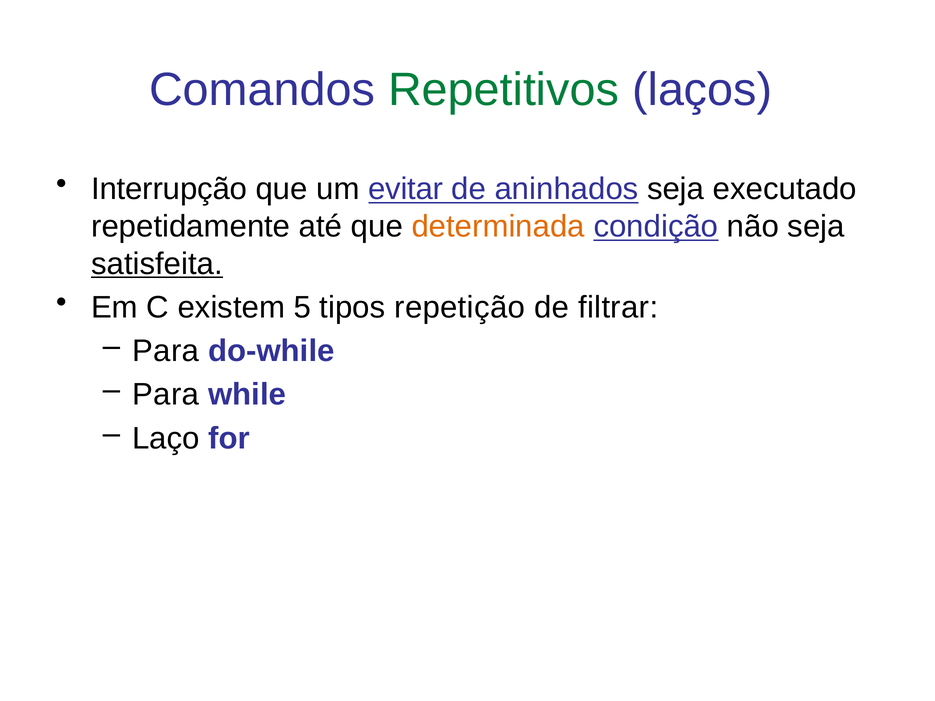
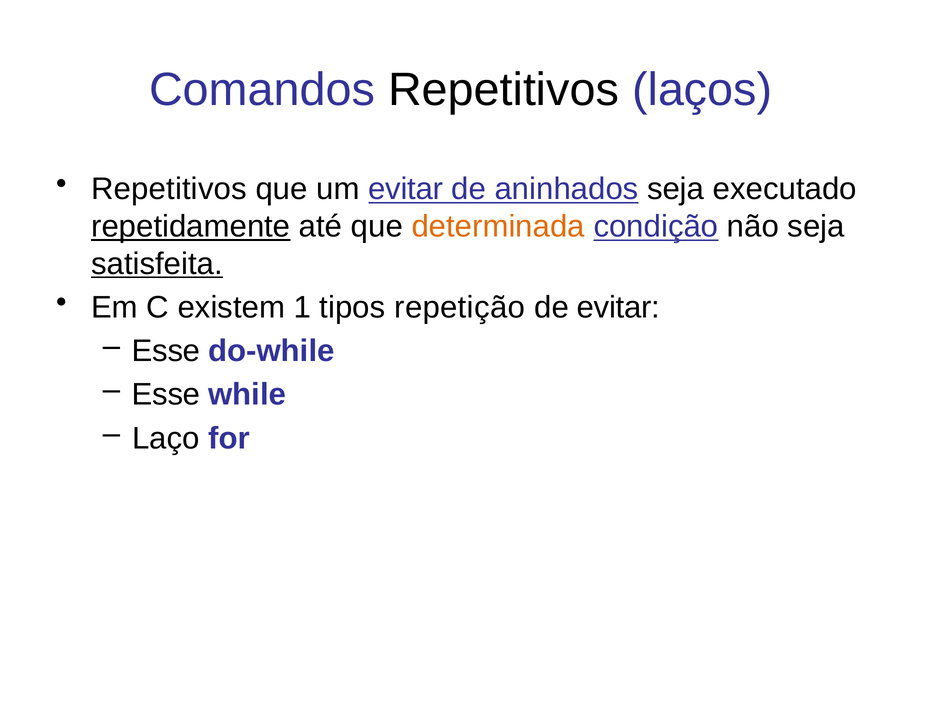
Repetitivos at (504, 90) colour: green -> black
Interrupção at (169, 189): Interrupção -> Repetitivos
repetidamente underline: none -> present
5: 5 -> 1
de filtrar: filtrar -> evitar
Para at (166, 351): Para -> Esse
Para at (166, 395): Para -> Esse
